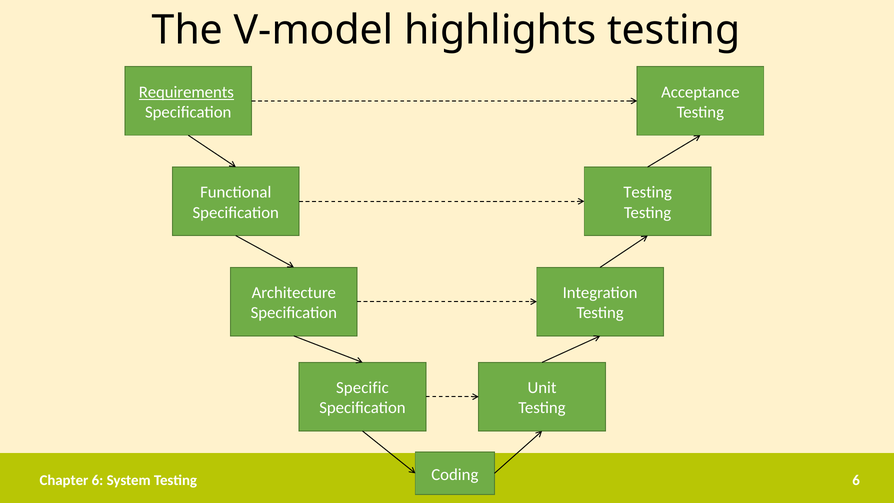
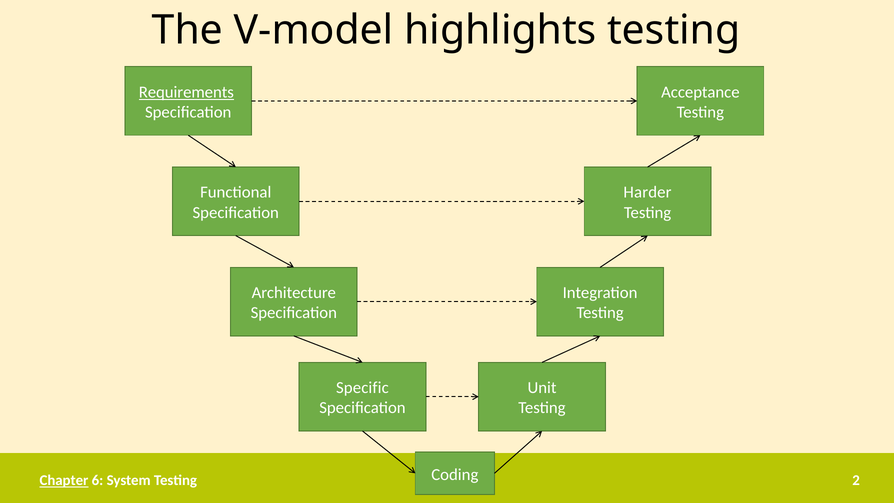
Testing at (648, 192): Testing -> Harder
Chapter underline: none -> present
Testing 6: 6 -> 2
